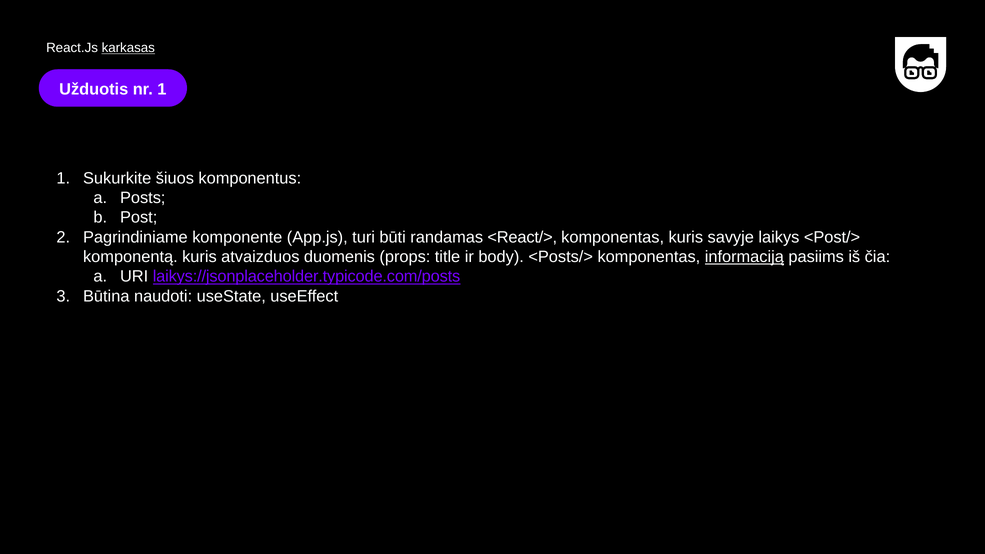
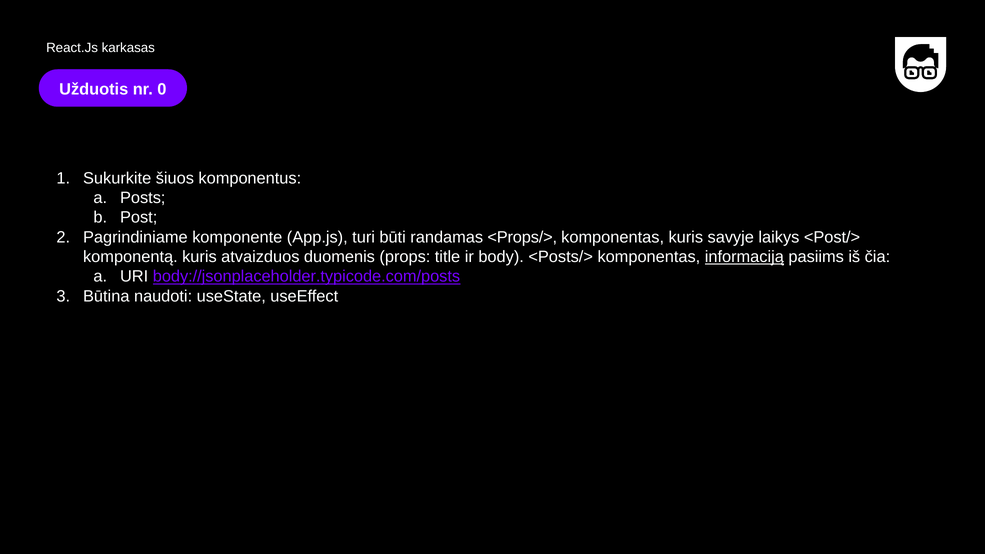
karkasas underline: present -> none
nr 1: 1 -> 0
<React/>: <React/> -> <Props/>
laikys://jsonplaceholder.typicode.com/posts: laikys://jsonplaceholder.typicode.com/posts -> body://jsonplaceholder.typicode.com/posts
